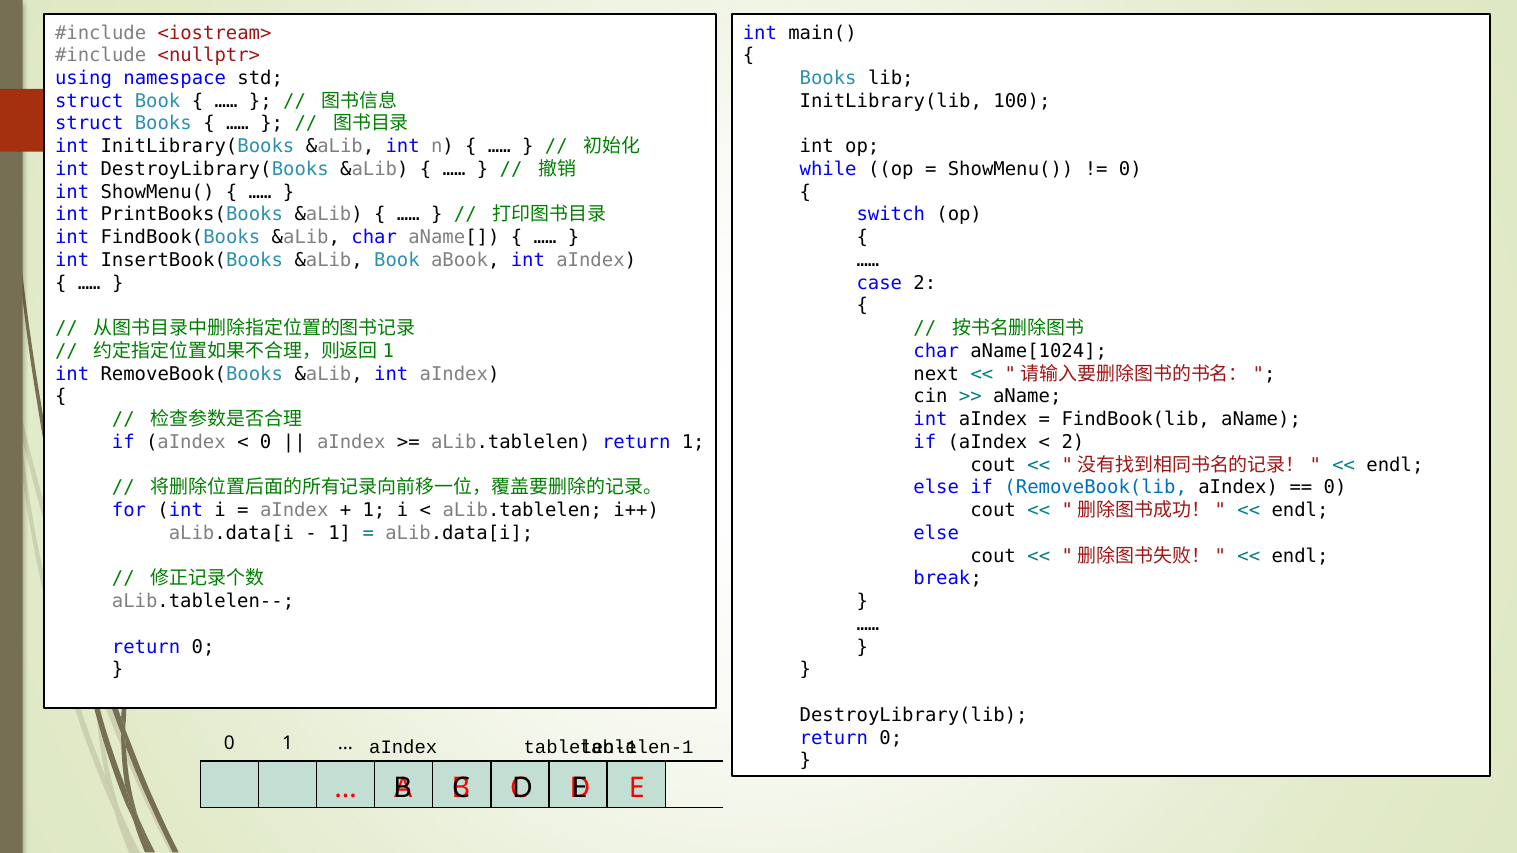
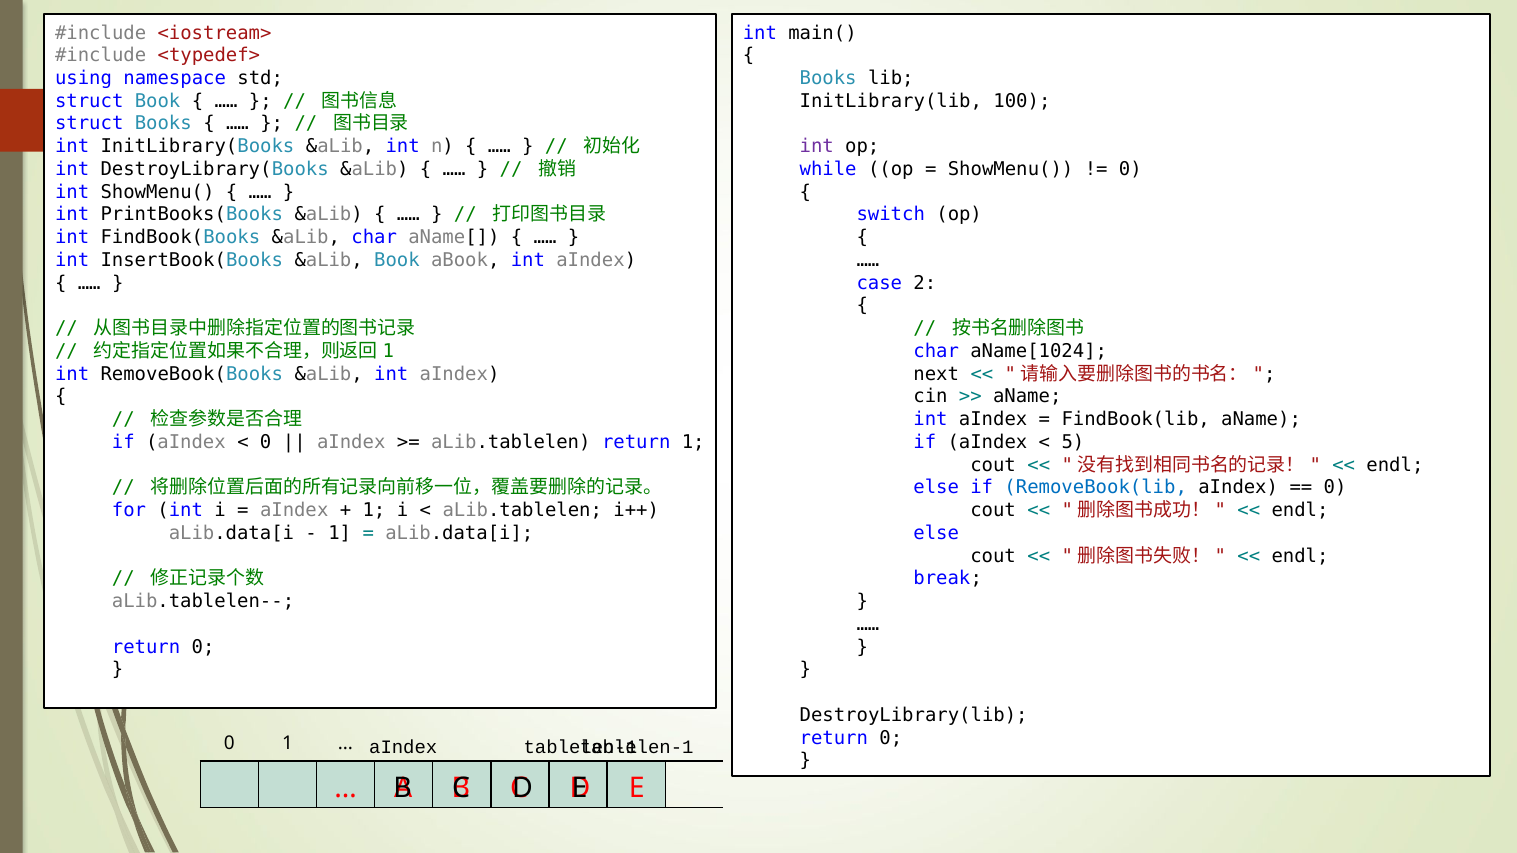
<nullptr>: <nullptr> -> <typedef>
int at (817, 147) colour: black -> purple
2 at (1073, 442): 2 -> 5
